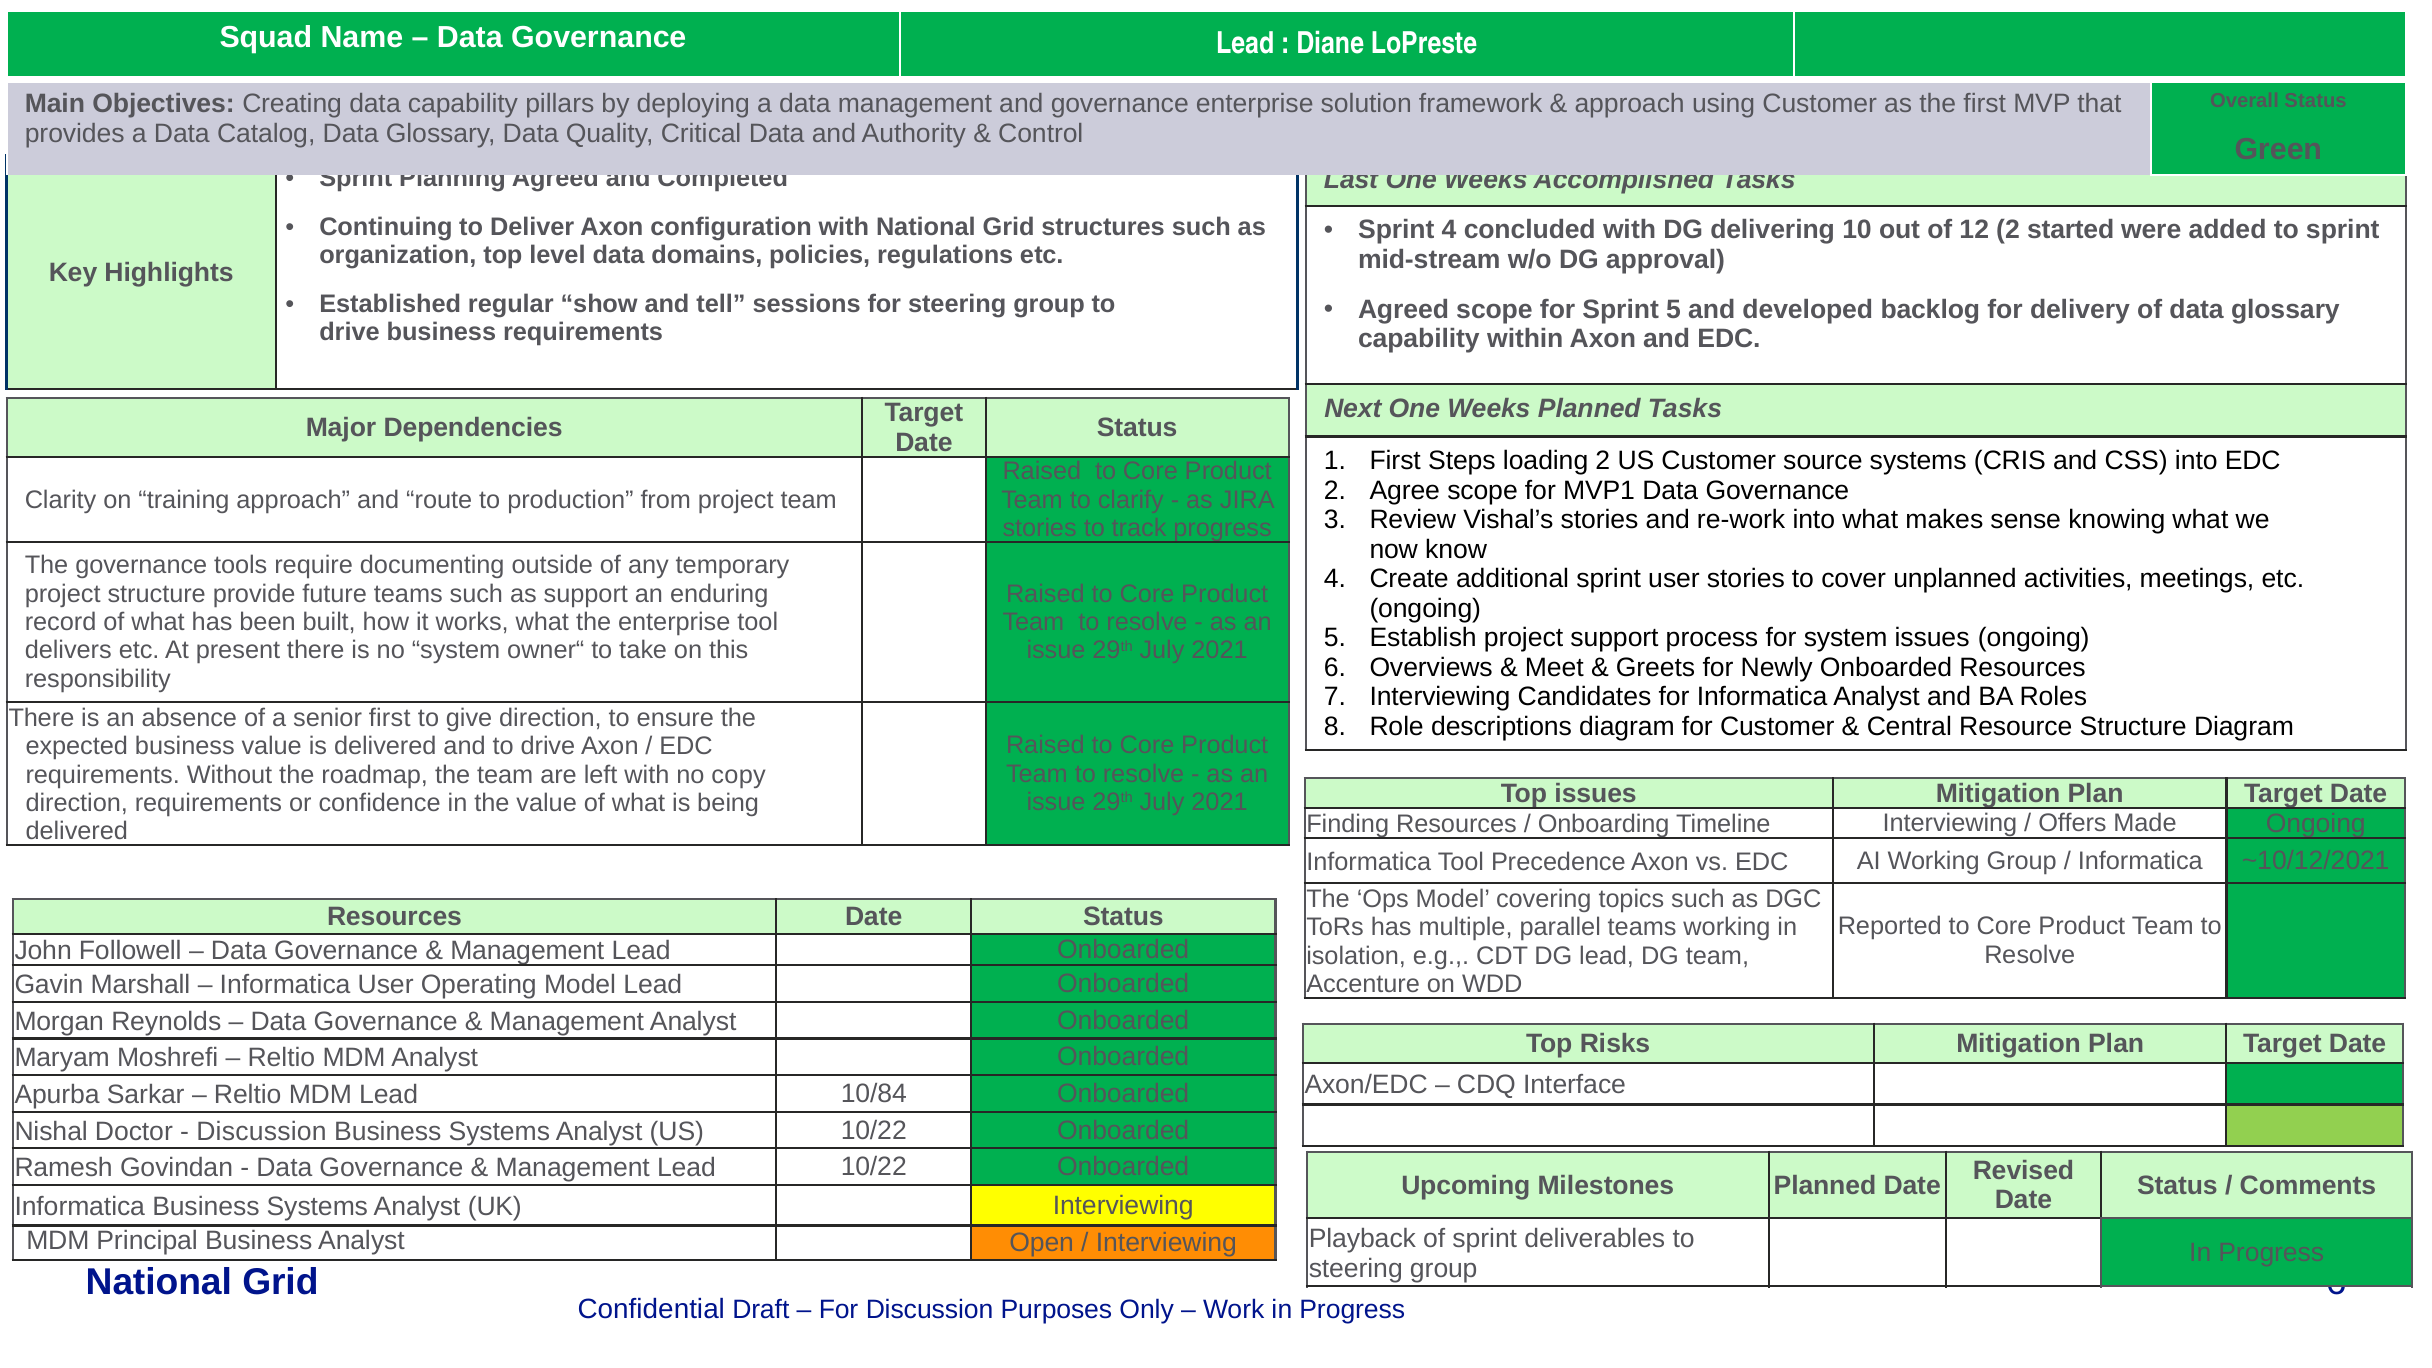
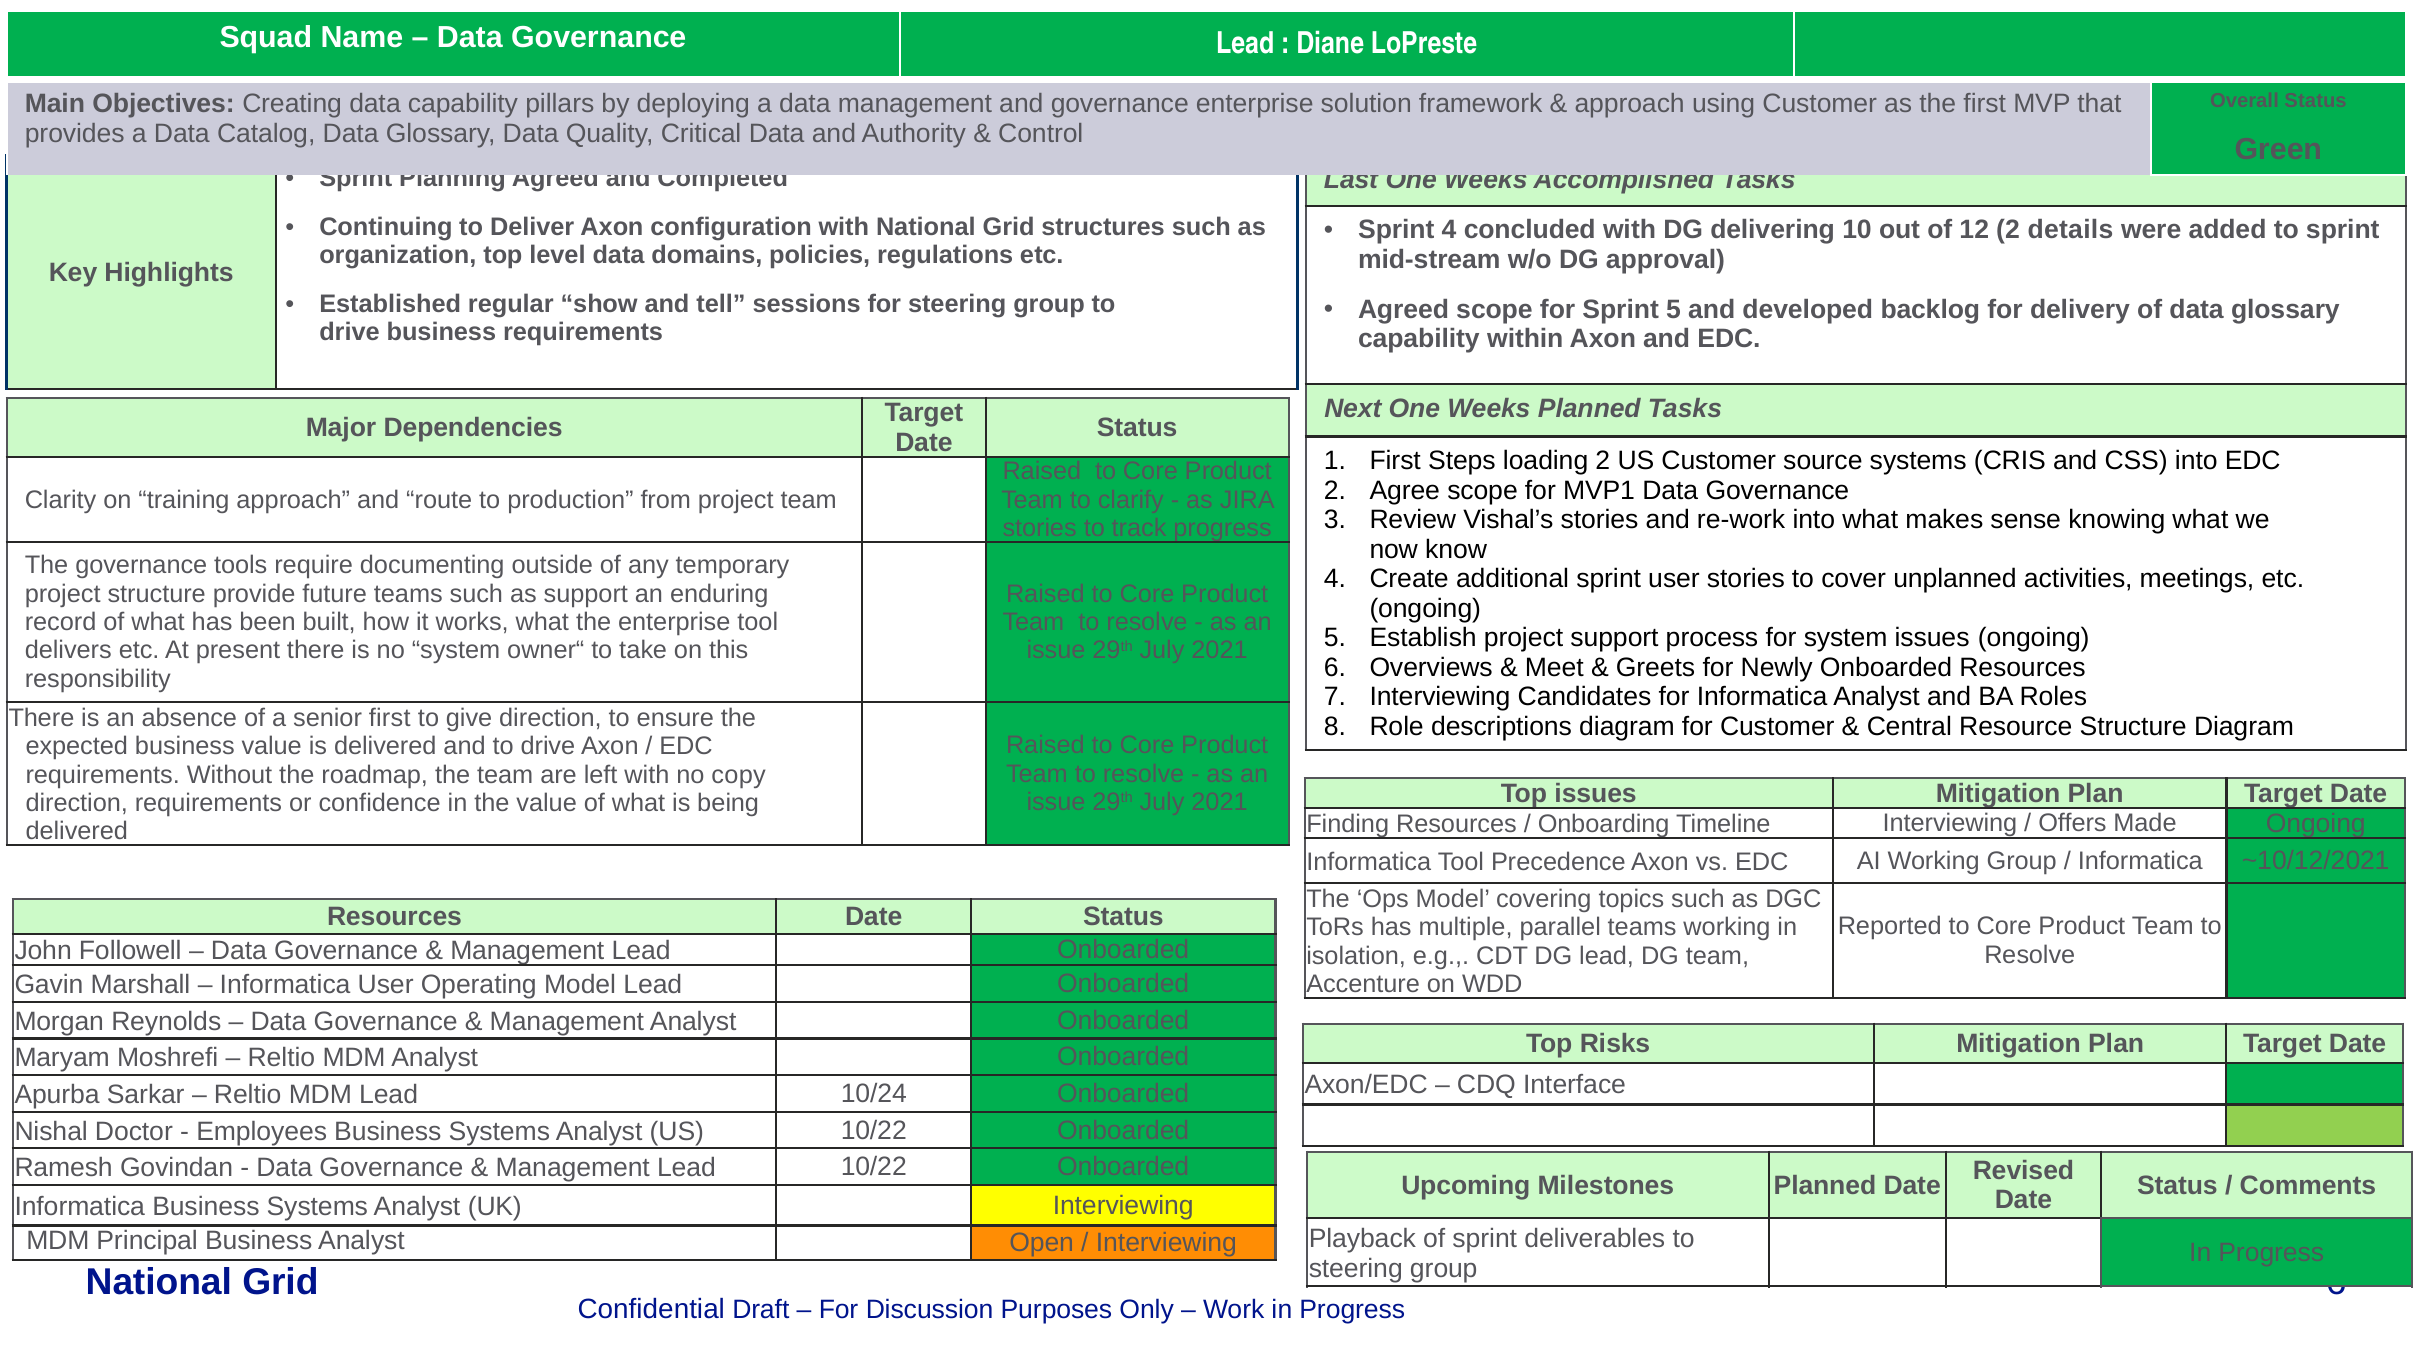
started: started -> details
10/84: 10/84 -> 10/24
Discussion at (262, 1131): Discussion -> Employees
